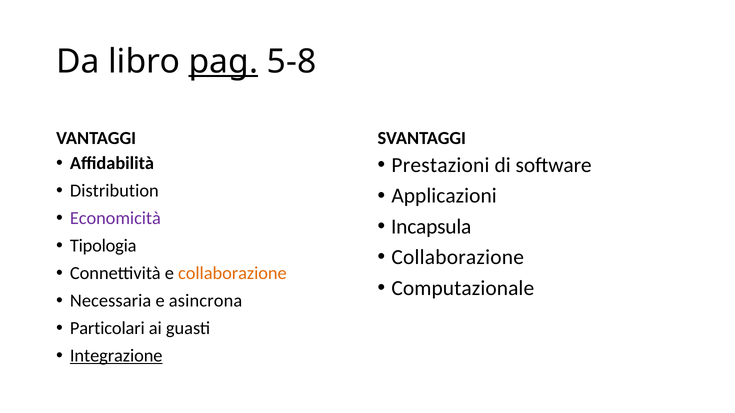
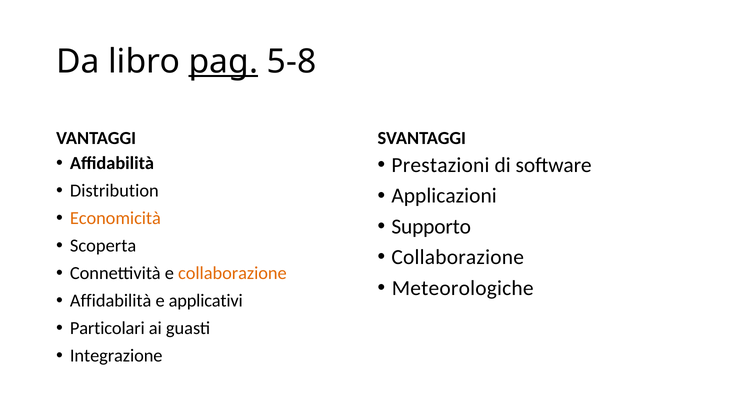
Economicità colour: purple -> orange
Incapsula: Incapsula -> Supporto
Tipologia: Tipologia -> Scoperta
Computazionale: Computazionale -> Meteorologiche
Necessaria at (111, 301): Necessaria -> Affidabilità
asincrona: asincrona -> applicativi
Integrazione underline: present -> none
